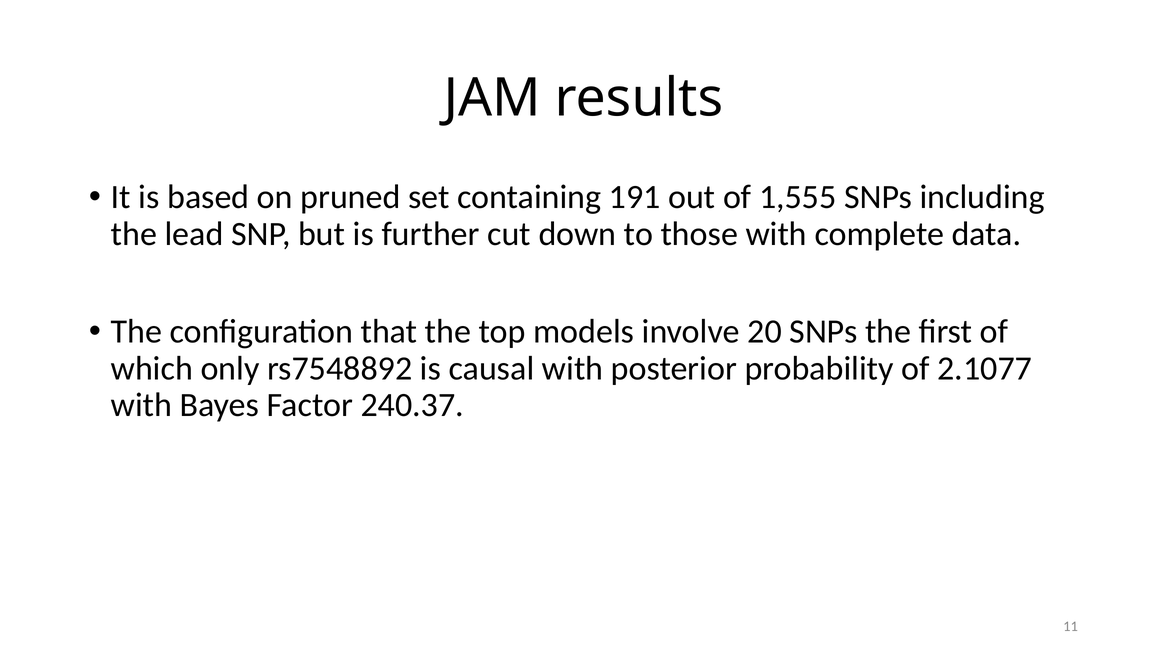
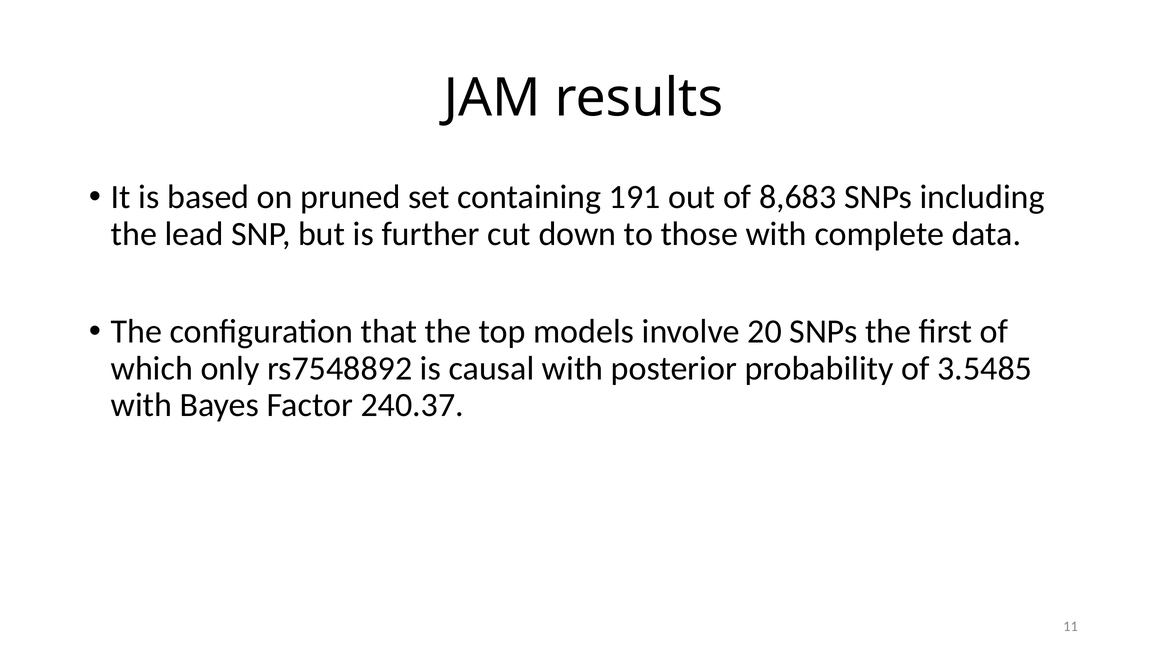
1,555: 1,555 -> 8,683
2.1077: 2.1077 -> 3.5485
